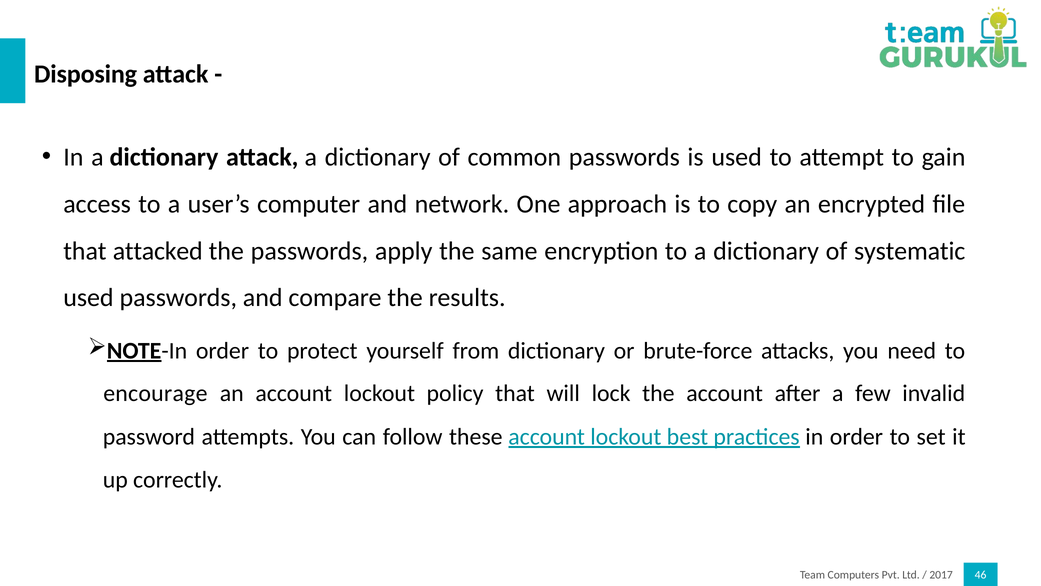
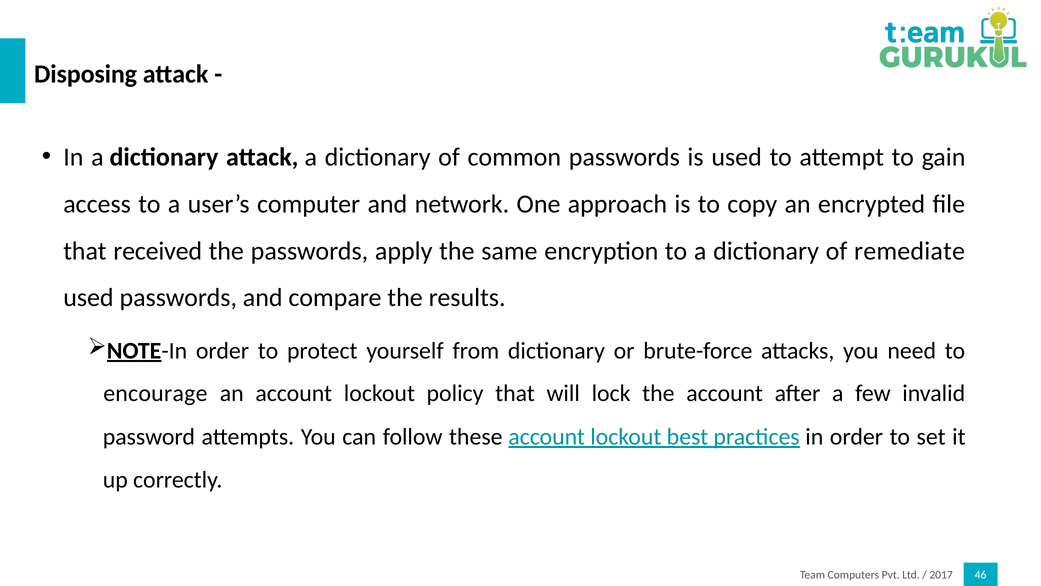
attacked: attacked -> received
systematic: systematic -> remediate
